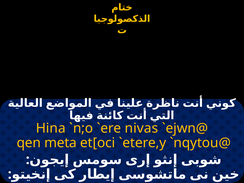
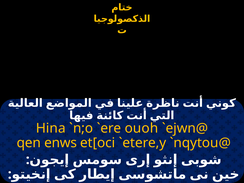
nivas: nivas -> ouoh
meta: meta -> enws
